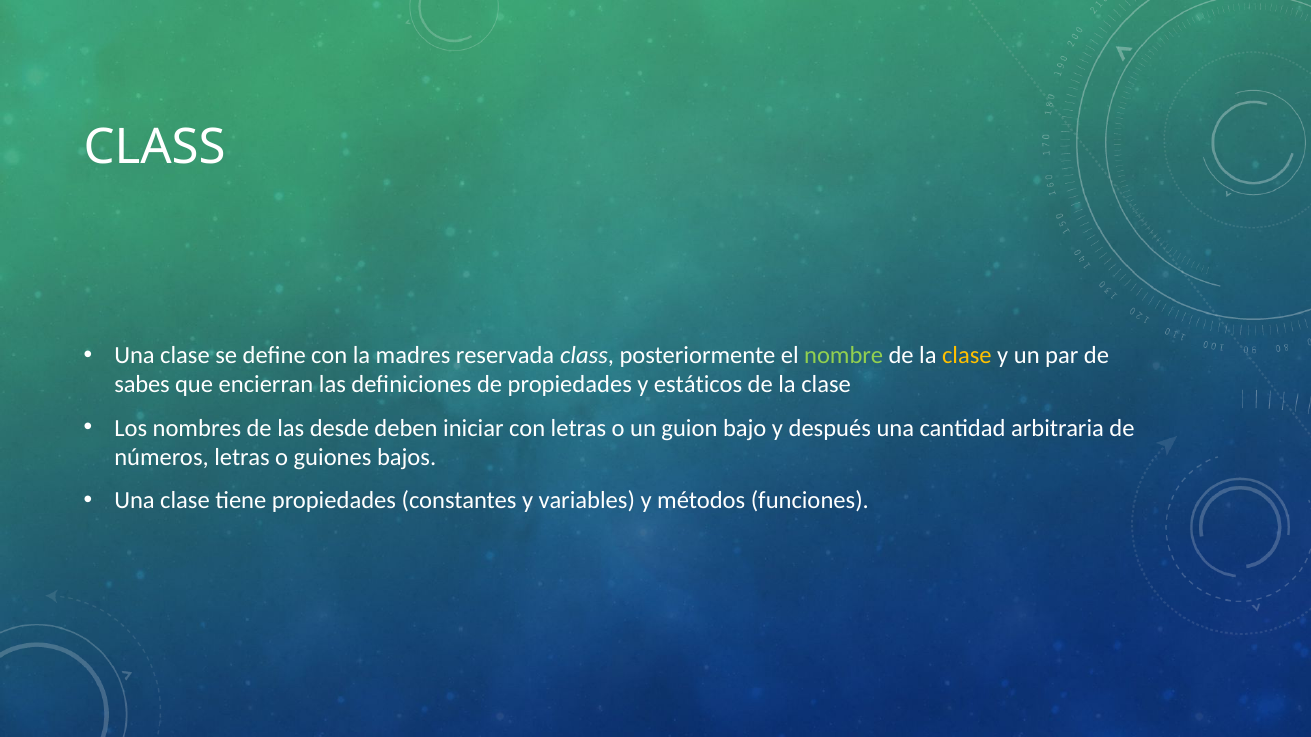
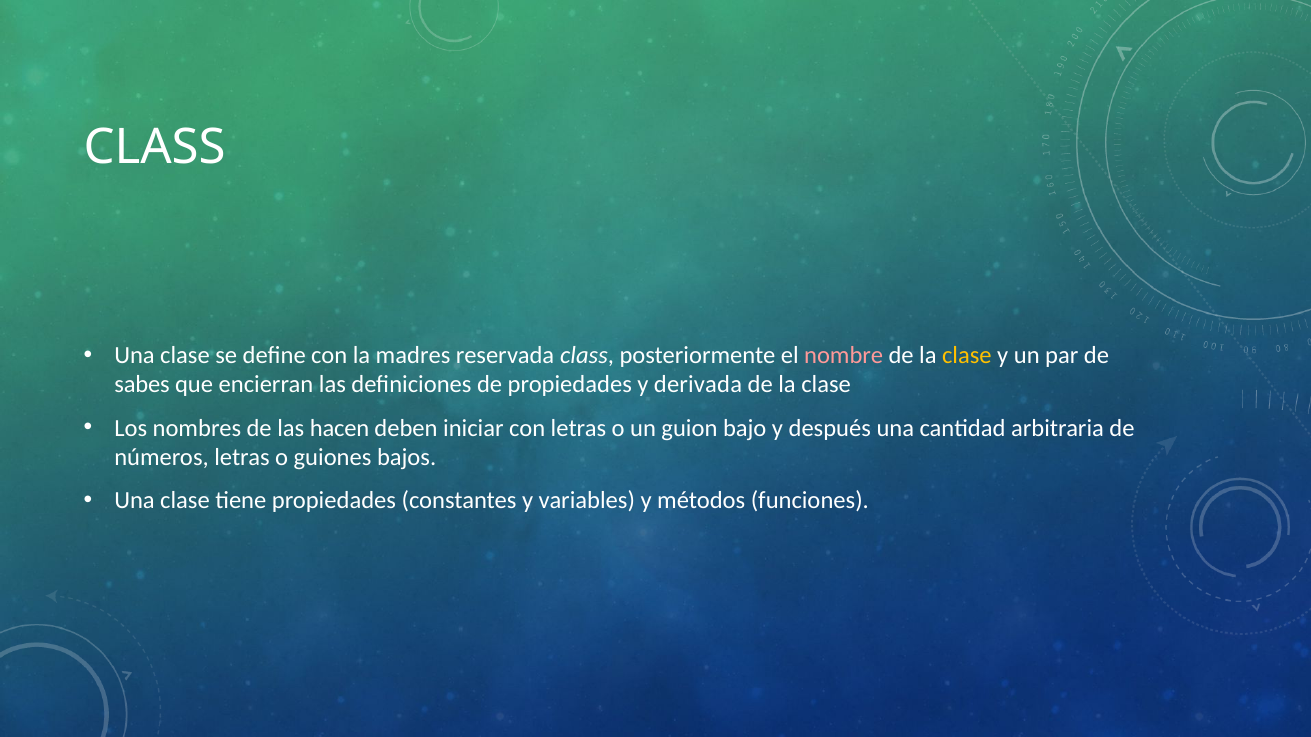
nombre colour: light green -> pink
estáticos: estáticos -> derivada
desde: desde -> hacen
